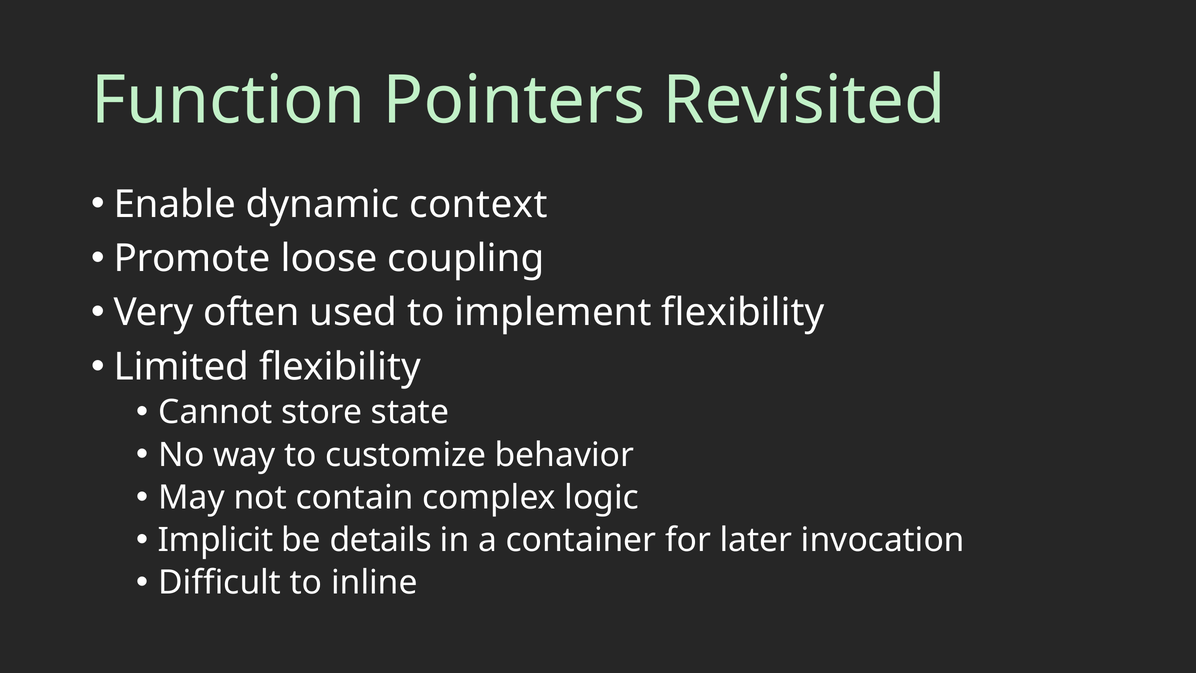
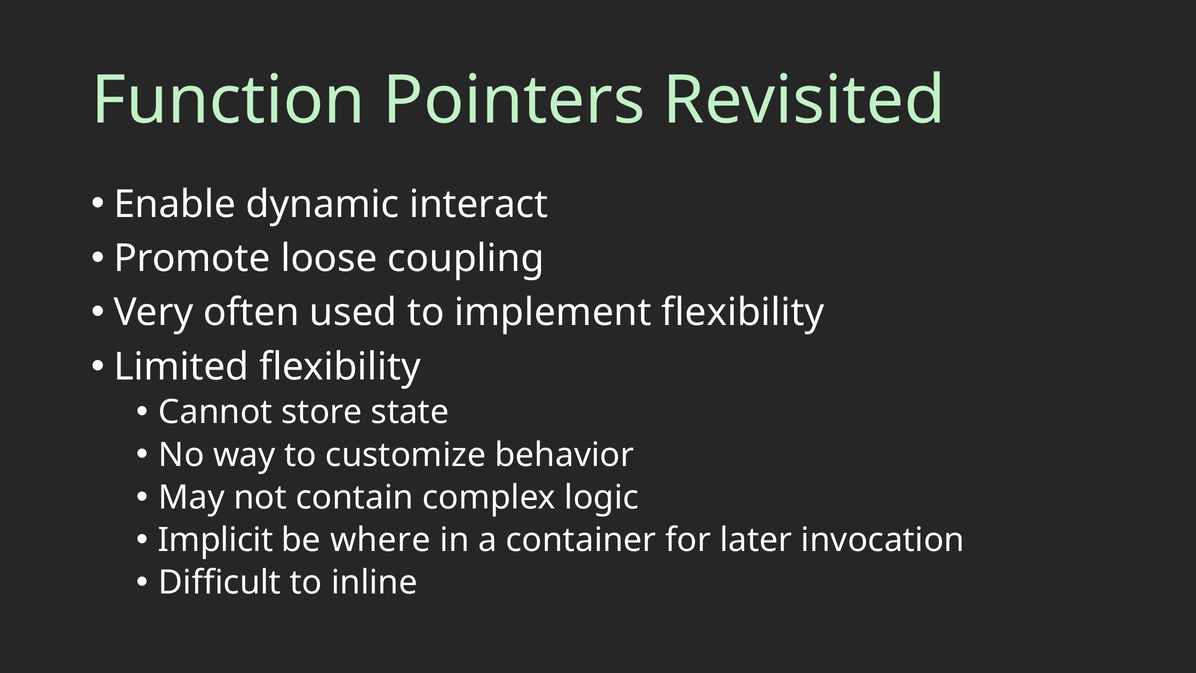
context: context -> interact
details: details -> where
